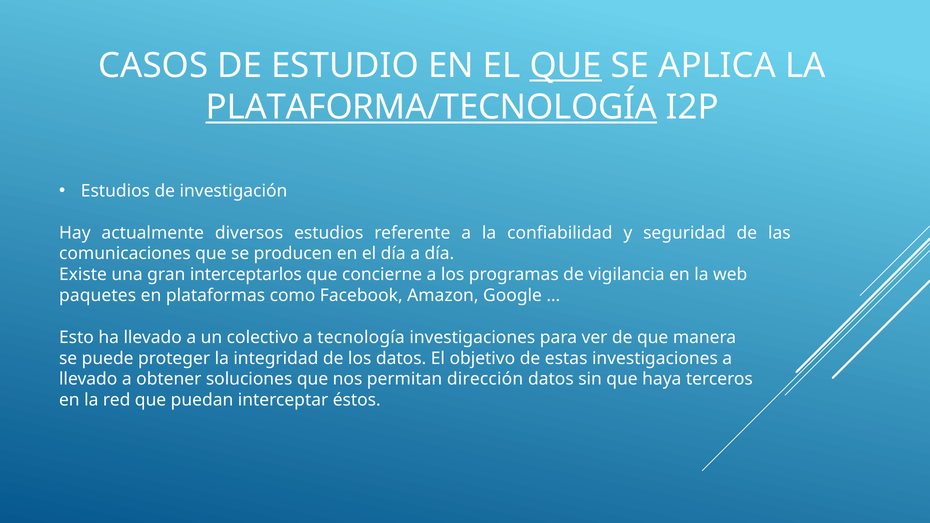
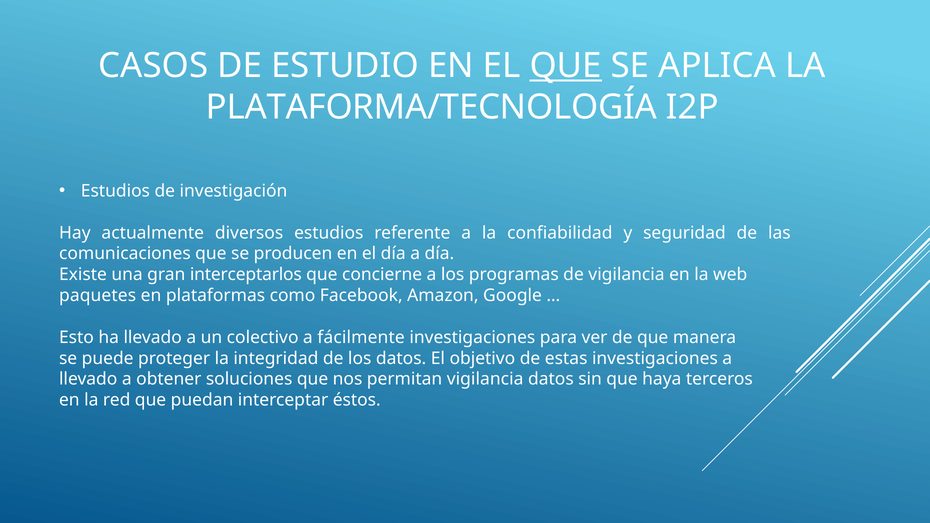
PLATAFORMA/TECNOLOGÍA underline: present -> none
tecnología: tecnología -> fácilmente
permitan dirección: dirección -> vigilancia
